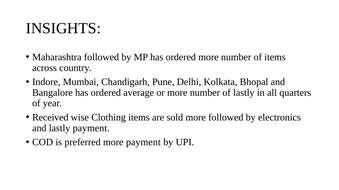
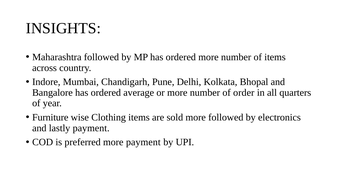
of lastly: lastly -> order
Received: Received -> Furniture
